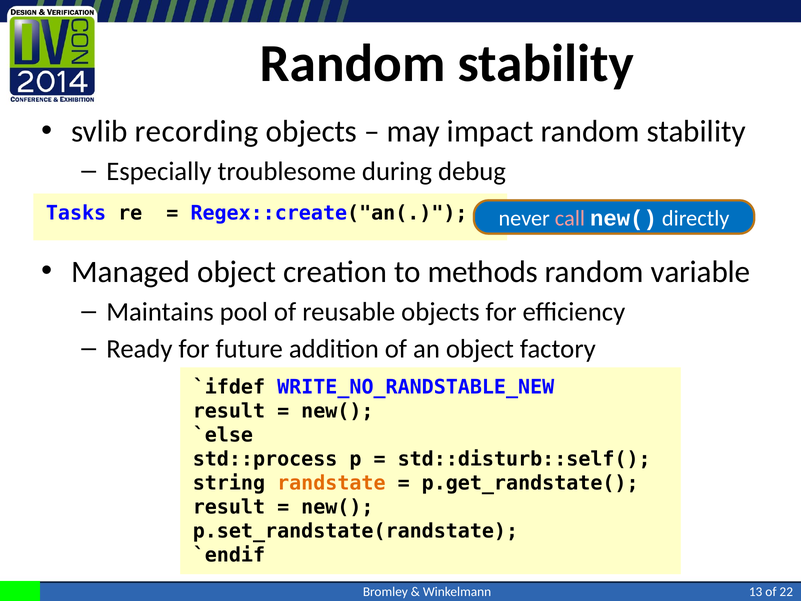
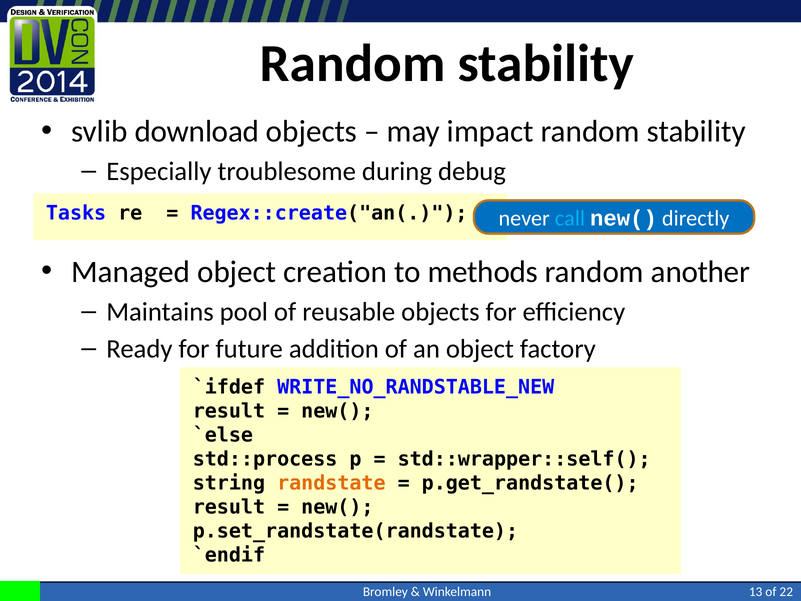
recording: recording -> download
call colour: pink -> light blue
variable: variable -> another
std::disturb::self(: std::disturb::self( -> std::wrapper::self(
